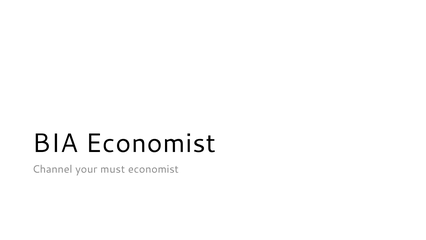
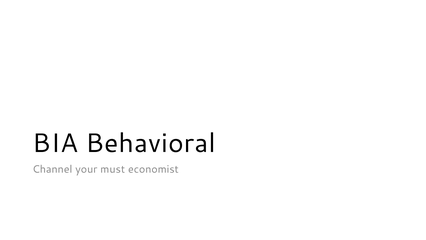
BIA Economist: Economist -> Behavioral
